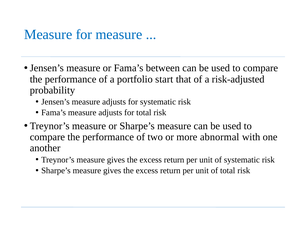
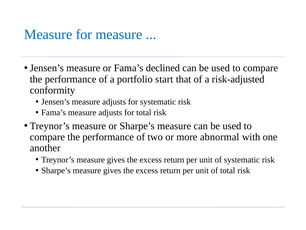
between: between -> declined
probability: probability -> conformity
